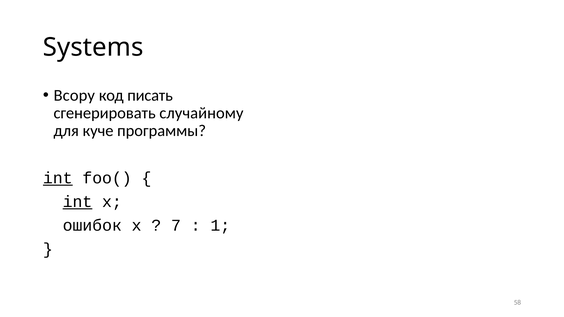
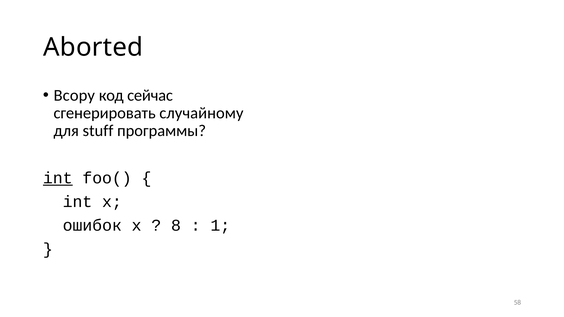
Systems: Systems -> Aborted
писать: писать -> сейчас
куче: куче -> stuff
int at (77, 202) underline: present -> none
7: 7 -> 8
